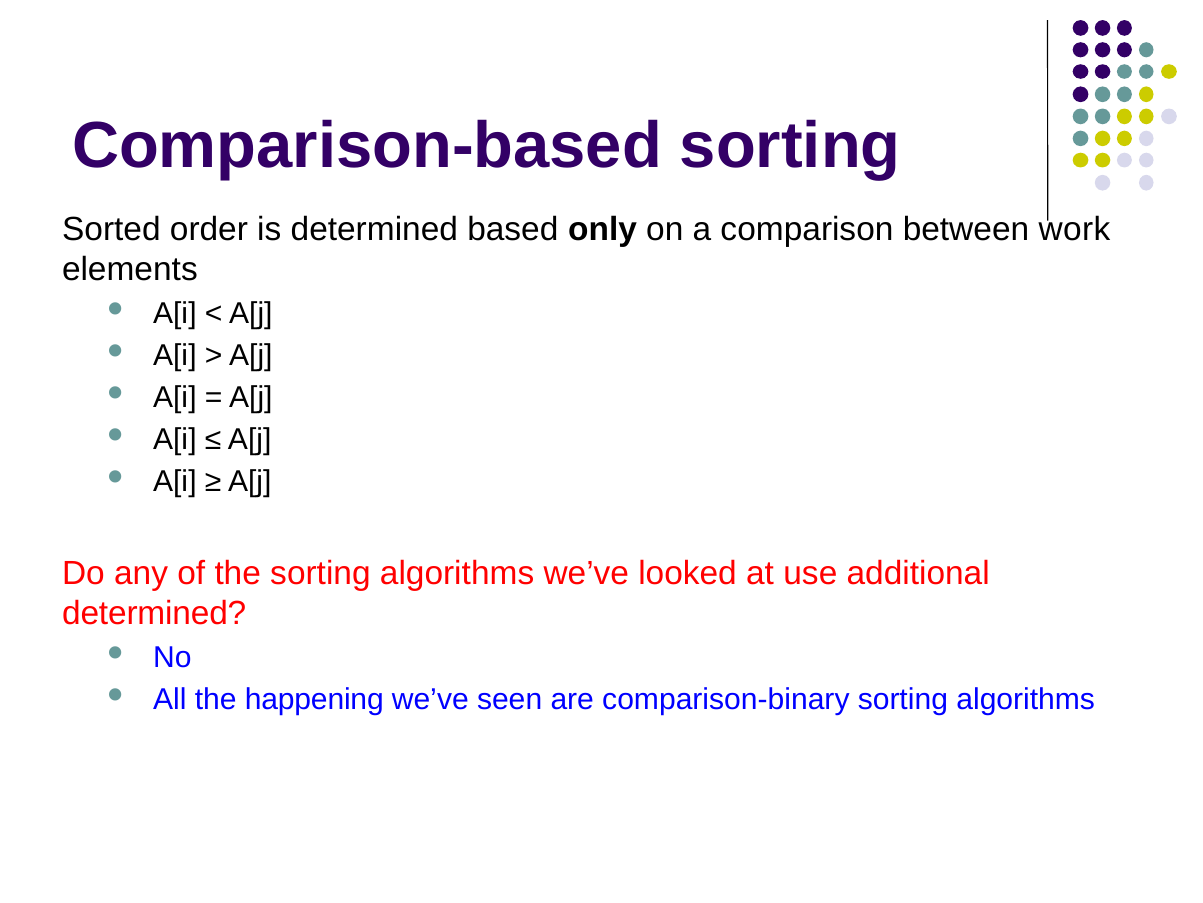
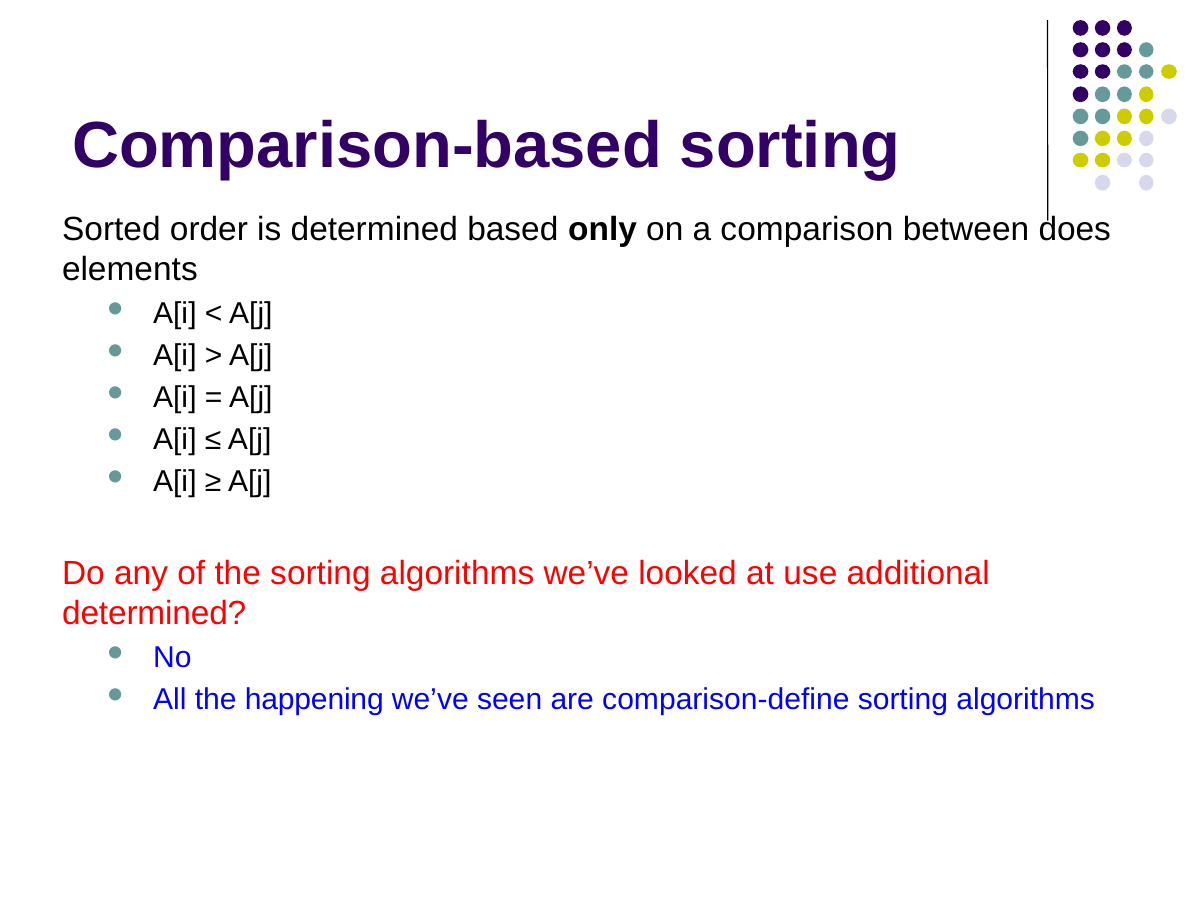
work: work -> does
comparison-binary: comparison-binary -> comparison-define
